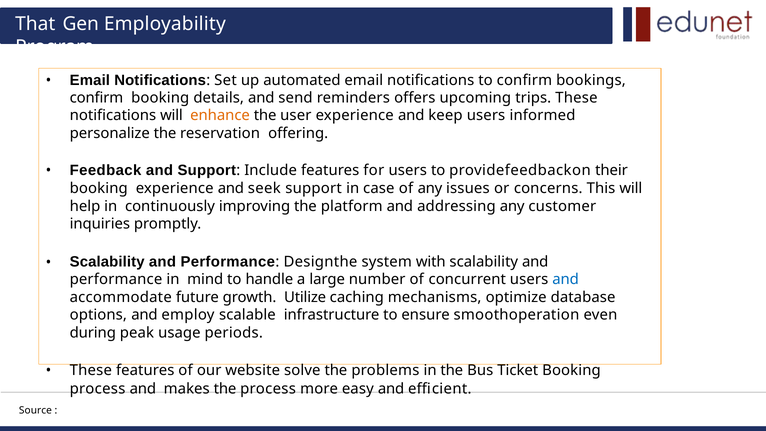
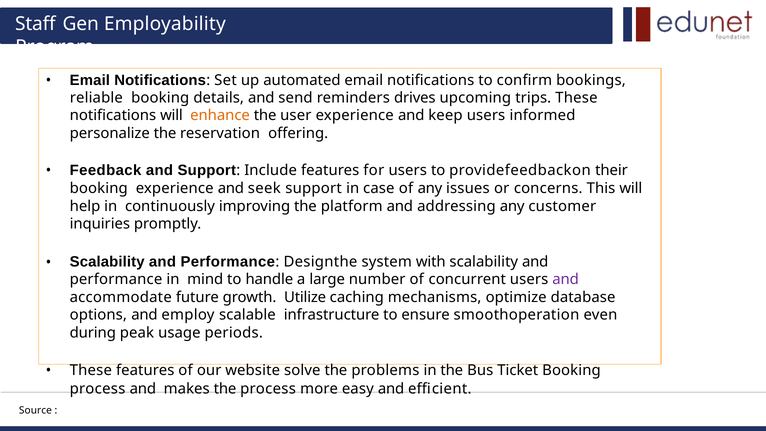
That: That -> Staff
confirm at (96, 98): confirm -> reliable
offers: offers -> drives
and at (566, 279) colour: blue -> purple
